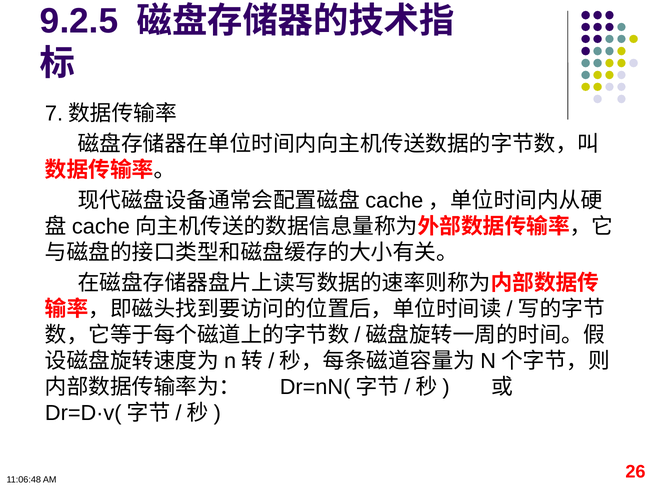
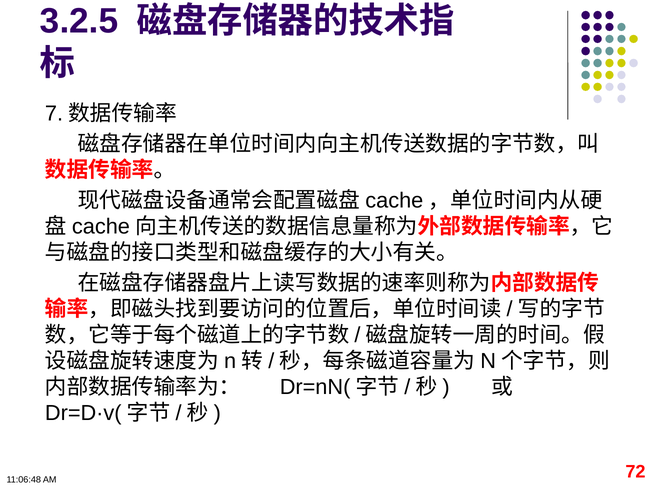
9.2.5: 9.2.5 -> 3.2.5
26: 26 -> 72
